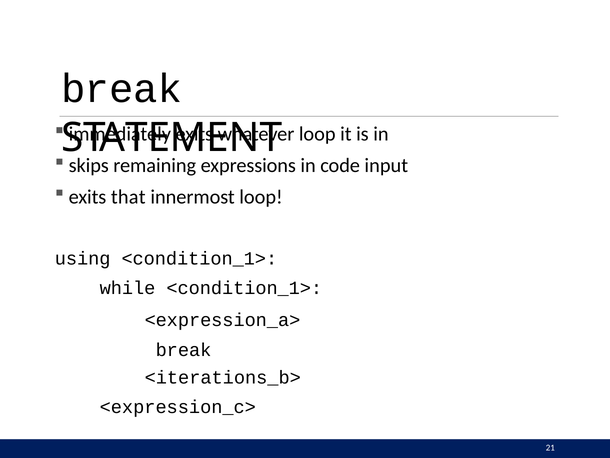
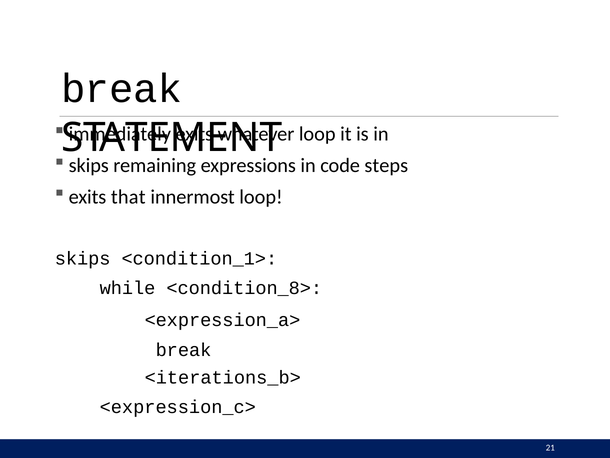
input: input -> steps
using at (83, 258): using -> skips
while <condition_1>: <condition_1> -> <condition_8>
